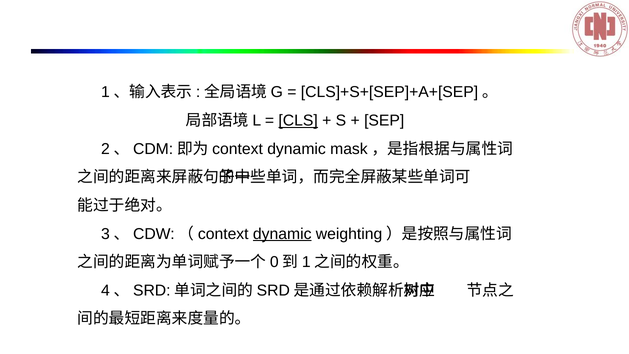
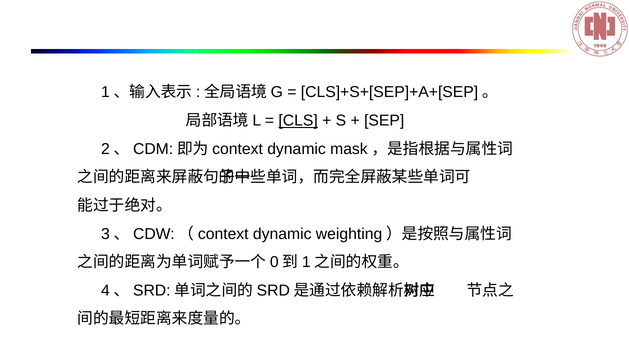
dynamic at (282, 234) underline: present -> none
